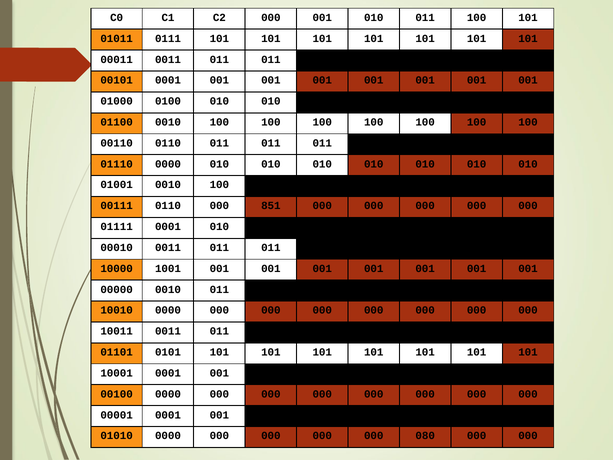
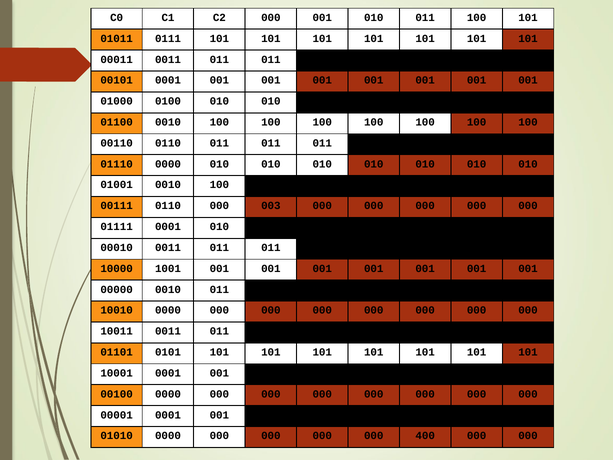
851: 851 -> 003
080: 080 -> 400
